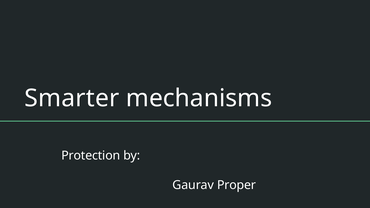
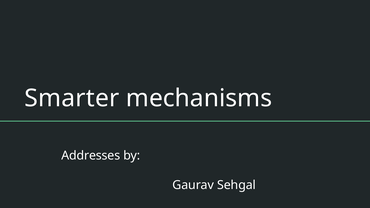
Protection: Protection -> Addresses
Gaurav Proper: Proper -> Sehgal
